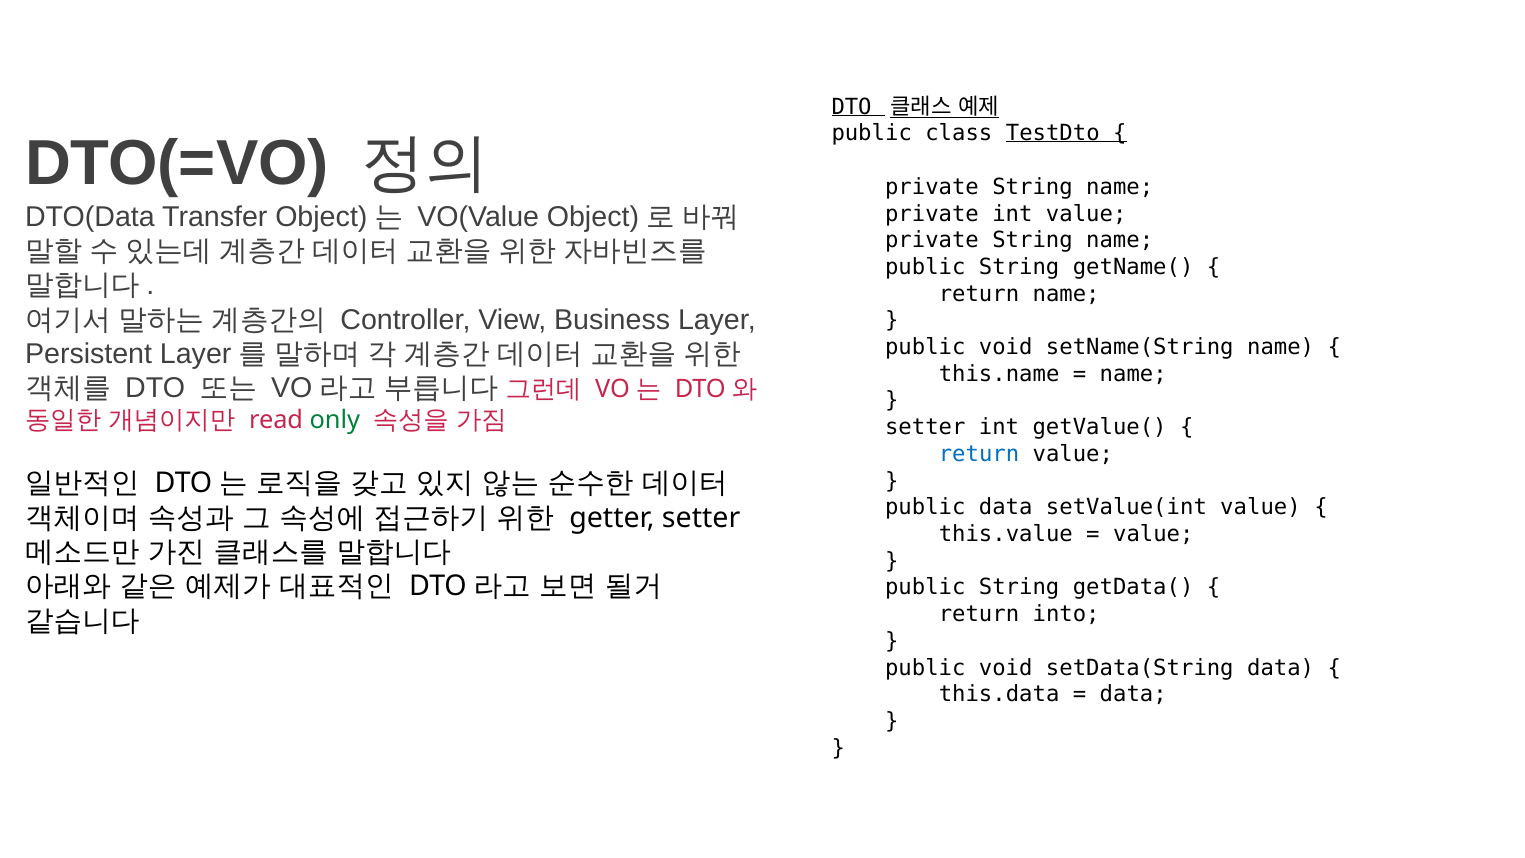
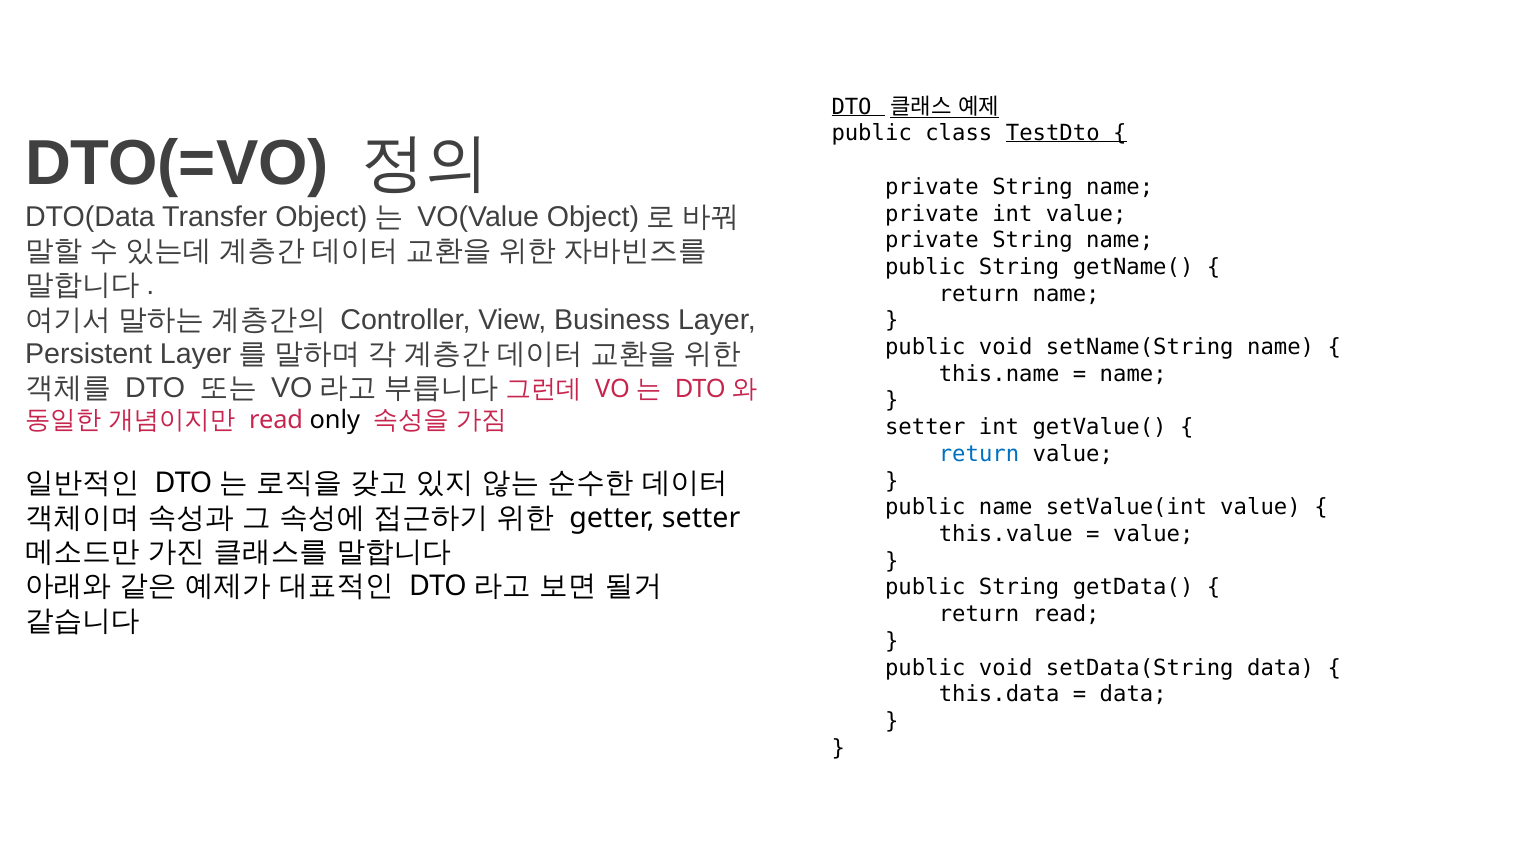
only colour: green -> black
public data: data -> name
return into: into -> read
